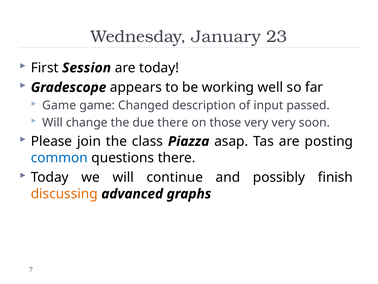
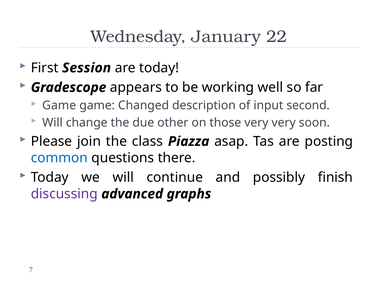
23: 23 -> 22
passed: passed -> second
due there: there -> other
discussing colour: orange -> purple
